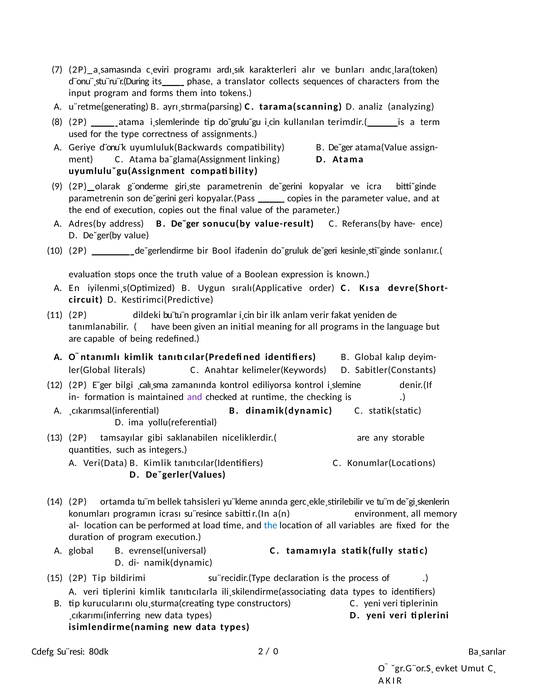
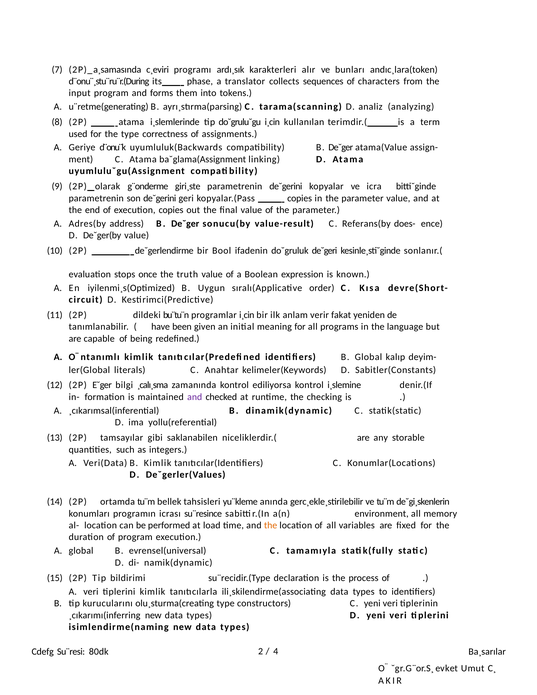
have-: have- -> does-
the at (271, 525) colour: blue -> orange
0: 0 -> 4
